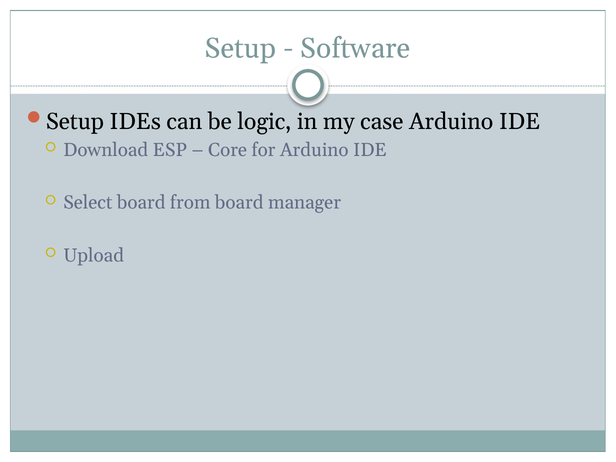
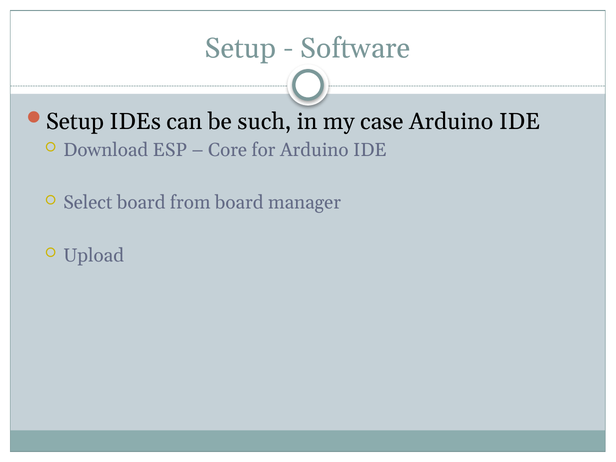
logic: logic -> such
